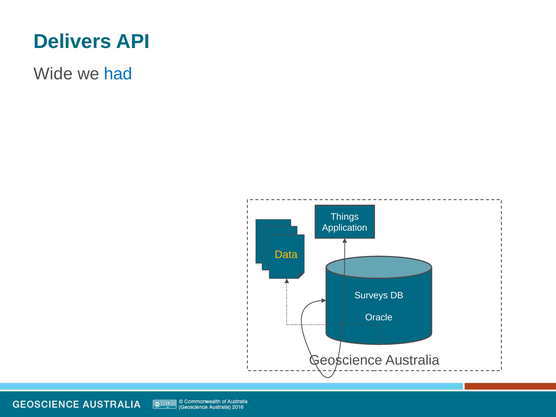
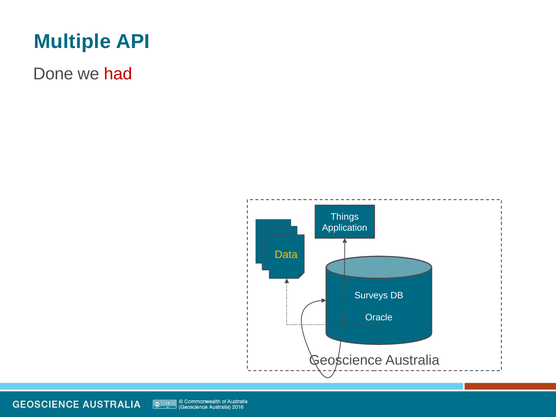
Delivers: Delivers -> Multiple
Wide: Wide -> Done
had colour: blue -> red
